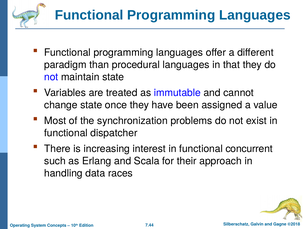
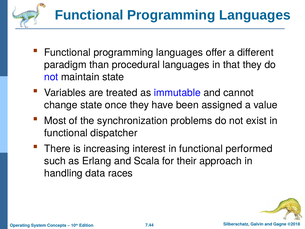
concurrent: concurrent -> performed
